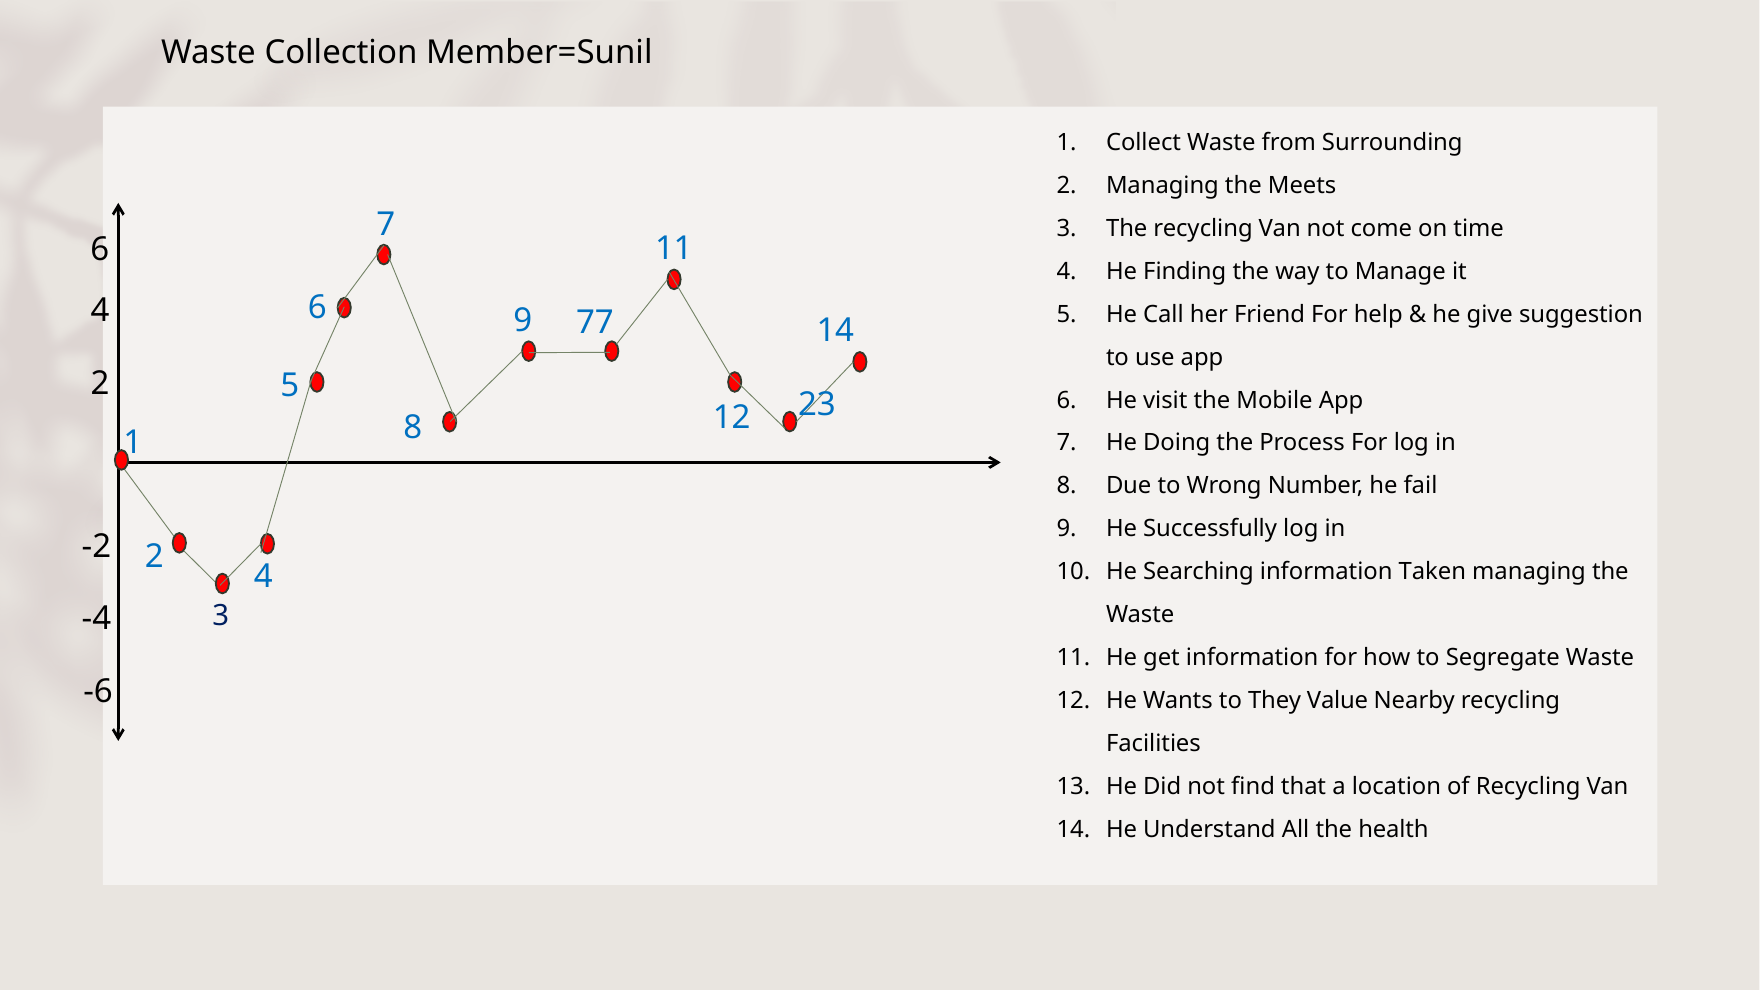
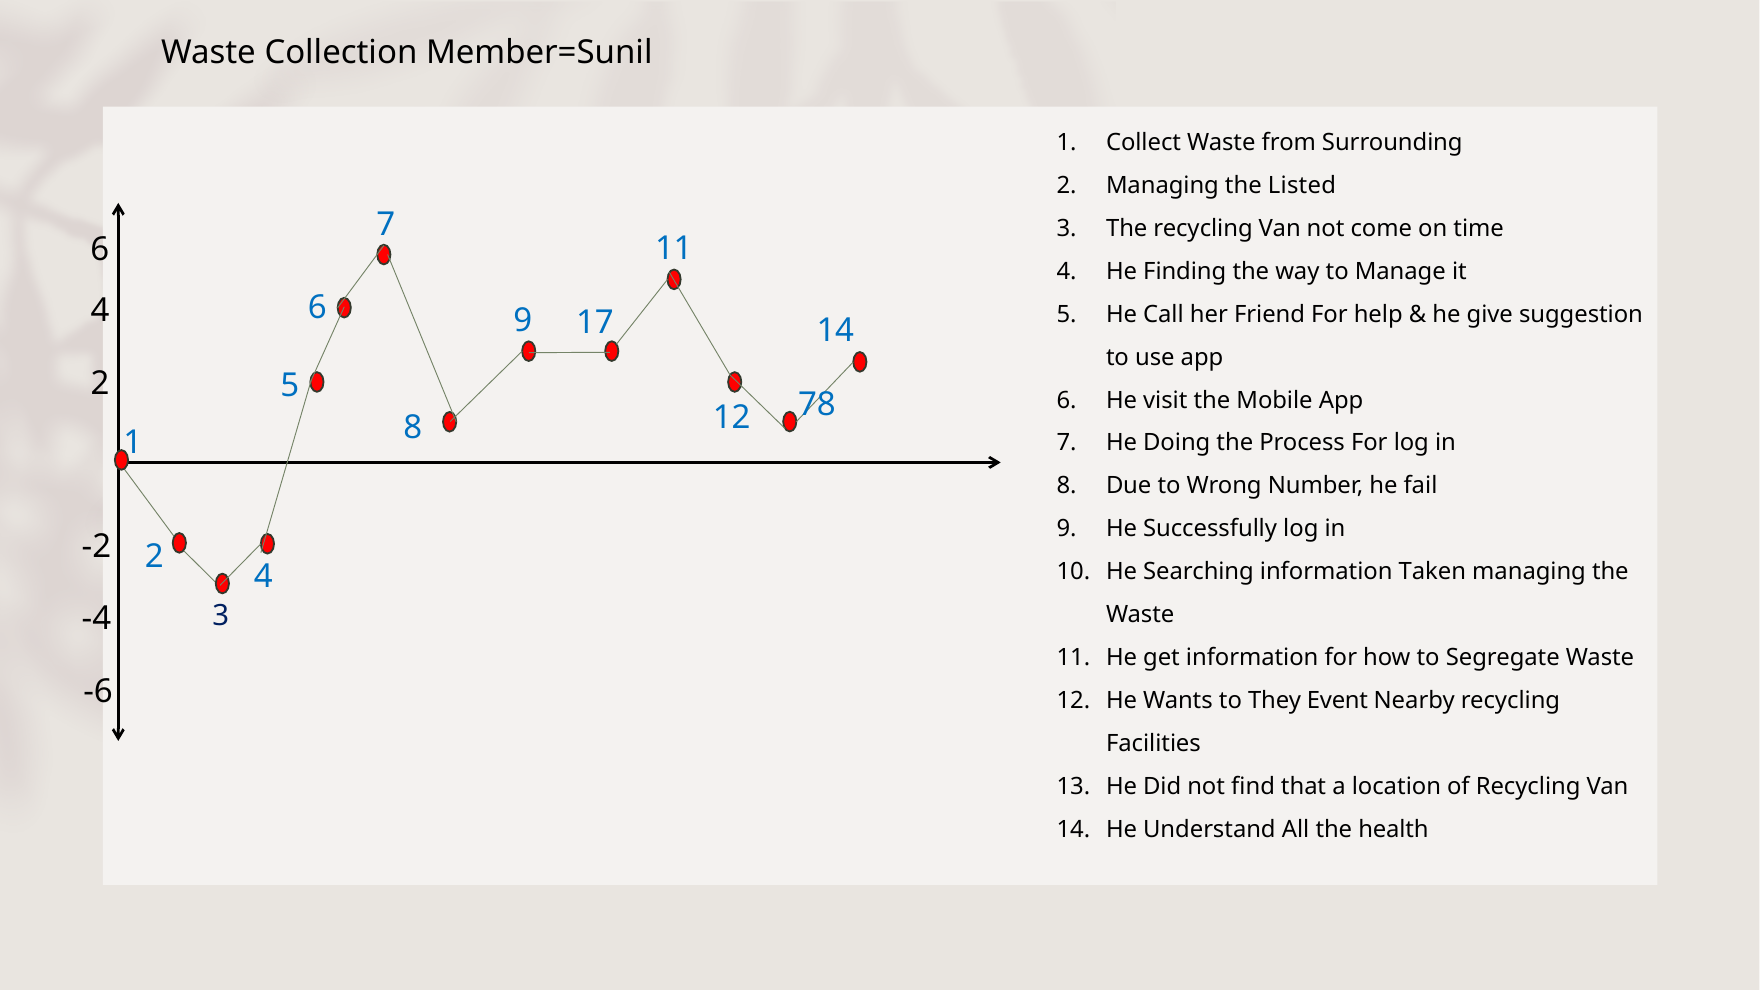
Meets: Meets -> Listed
77: 77 -> 17
23: 23 -> 78
Value: Value -> Event
